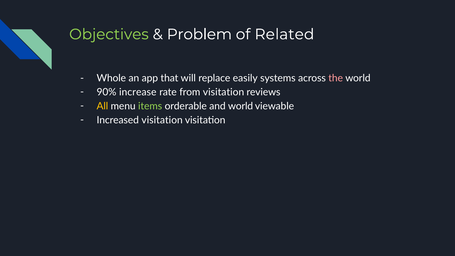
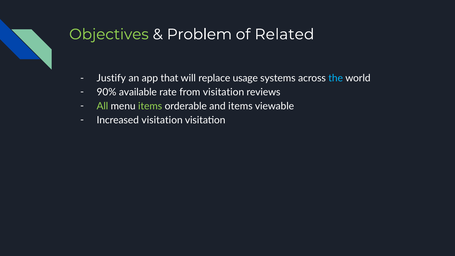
Whole: Whole -> Justify
easily: easily -> usage
the colour: pink -> light blue
increase: increase -> available
All colour: yellow -> light green
and world: world -> items
